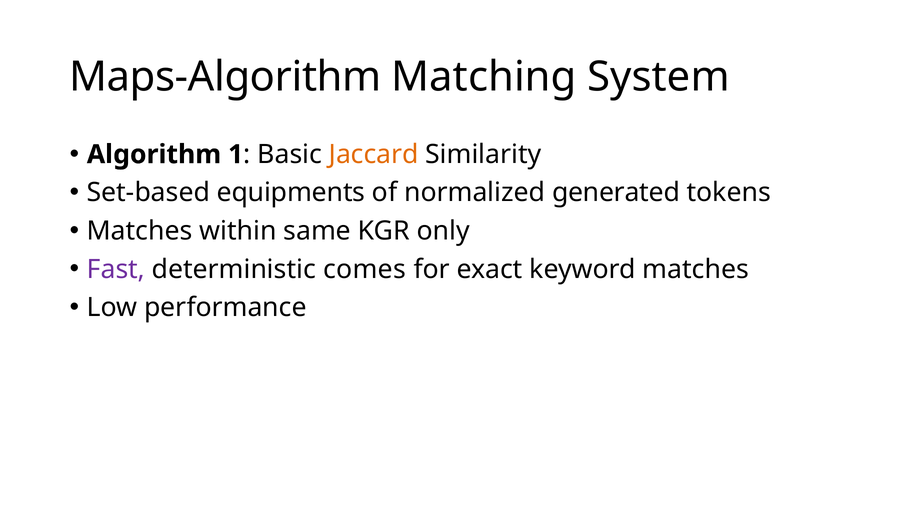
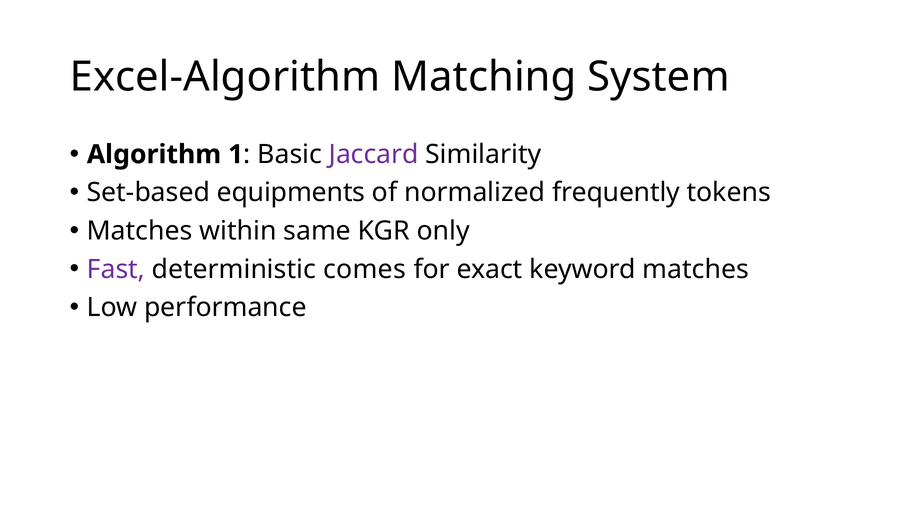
Maps-Algorithm: Maps-Algorithm -> Excel-Algorithm
Jaccard colour: orange -> purple
generated: generated -> frequently
